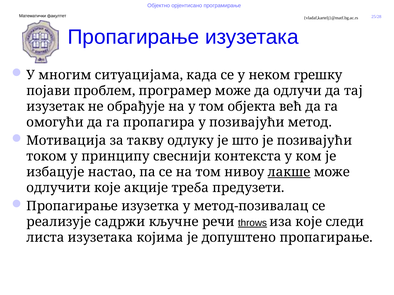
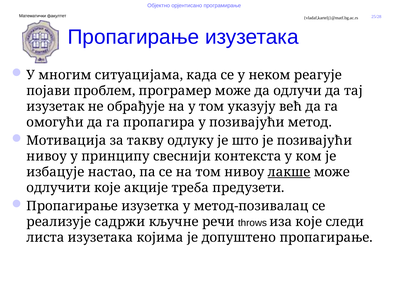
грешку: грешку -> реагује
објекта: објекта -> указују
током at (47, 157): током -> нивоу
throws underline: present -> none
